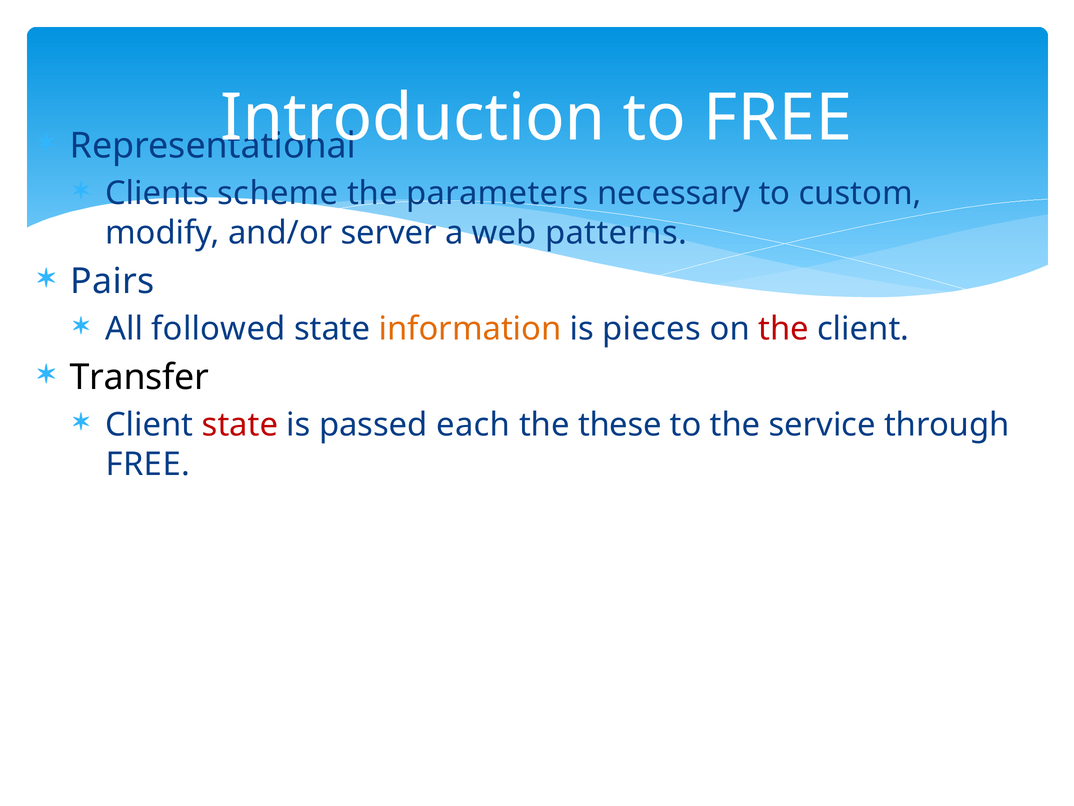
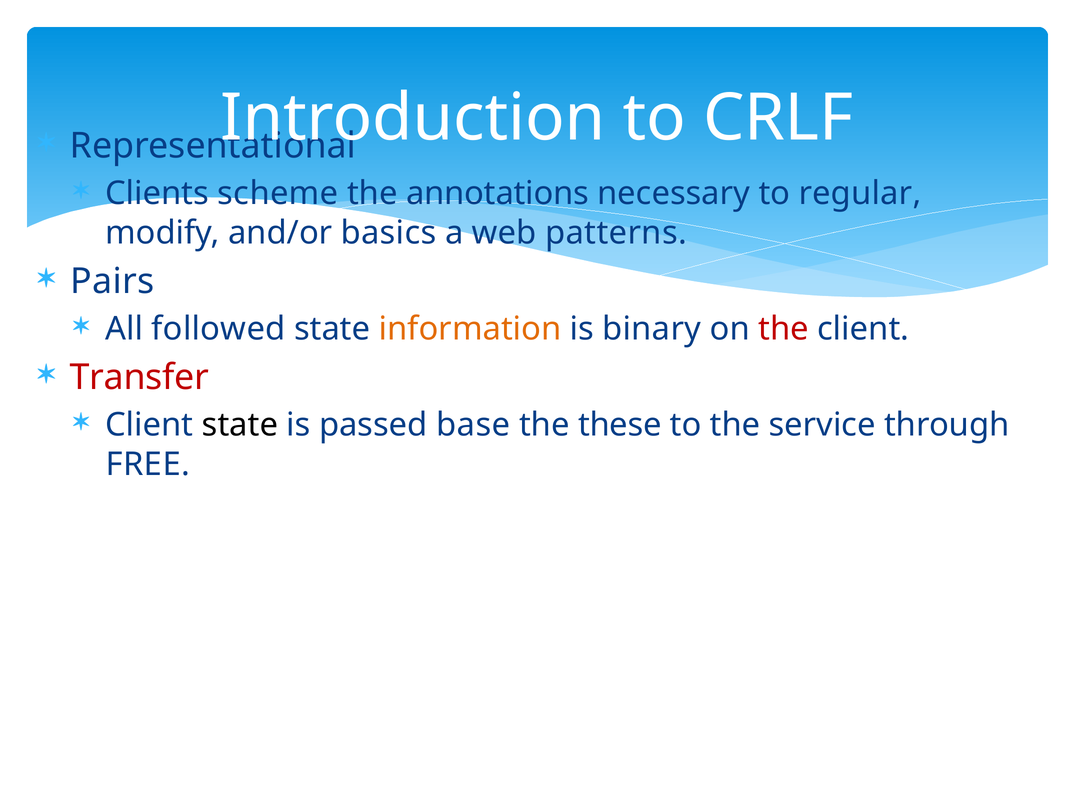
to FREE: FREE -> CRLF
parameters: parameters -> annotations
custom: custom -> regular
server: server -> basics
pieces: pieces -> binary
Transfer colour: black -> red
state at (240, 425) colour: red -> black
each: each -> base
